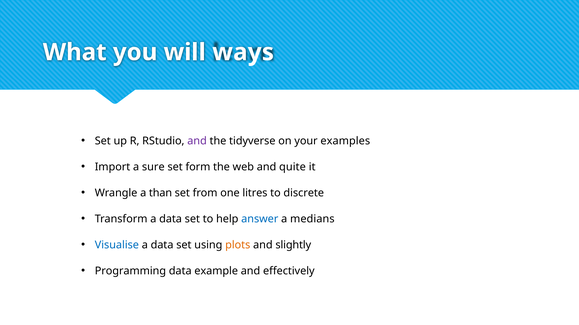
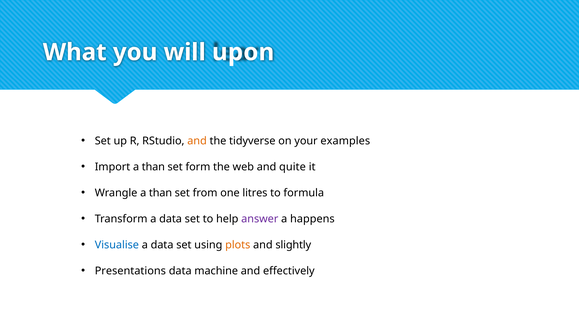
ways: ways -> upon
and at (197, 141) colour: purple -> orange
Import a sure: sure -> than
discrete: discrete -> formula
answer colour: blue -> purple
medians: medians -> happens
Programming: Programming -> Presentations
example: example -> machine
